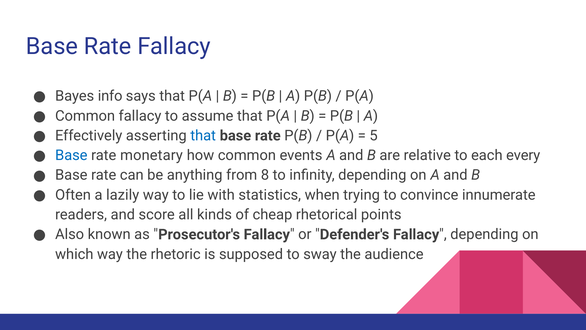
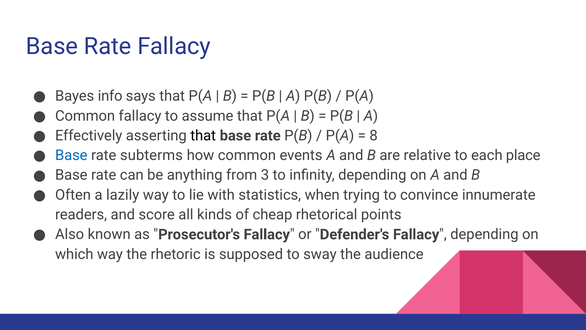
that at (203, 135) colour: blue -> black
5: 5 -> 8
monetary: monetary -> subterms
every: every -> place
8: 8 -> 3
